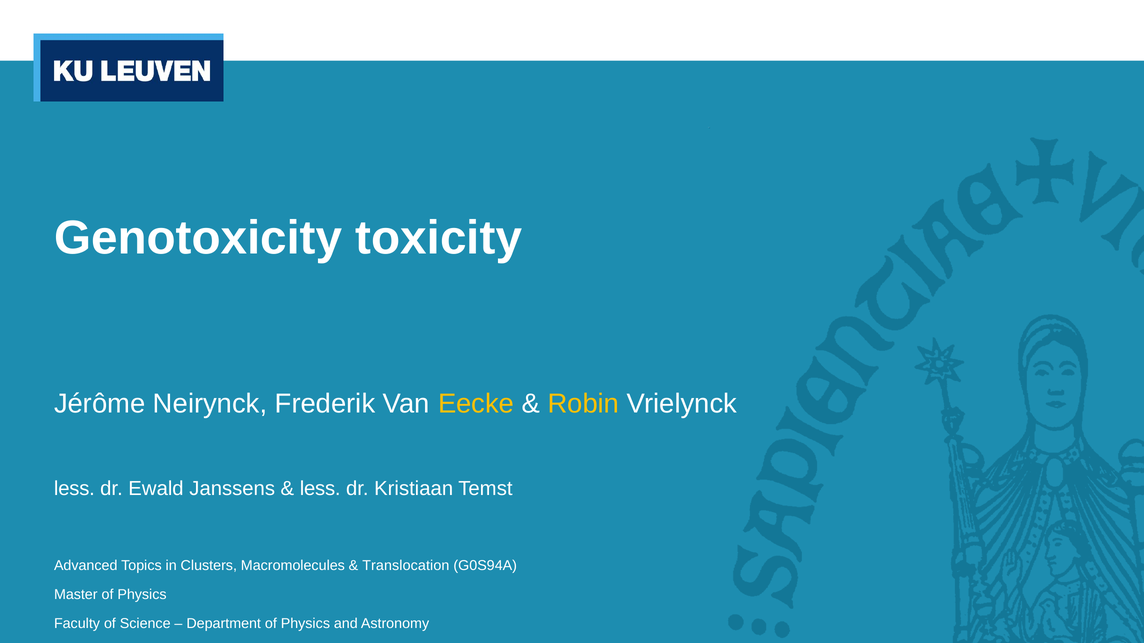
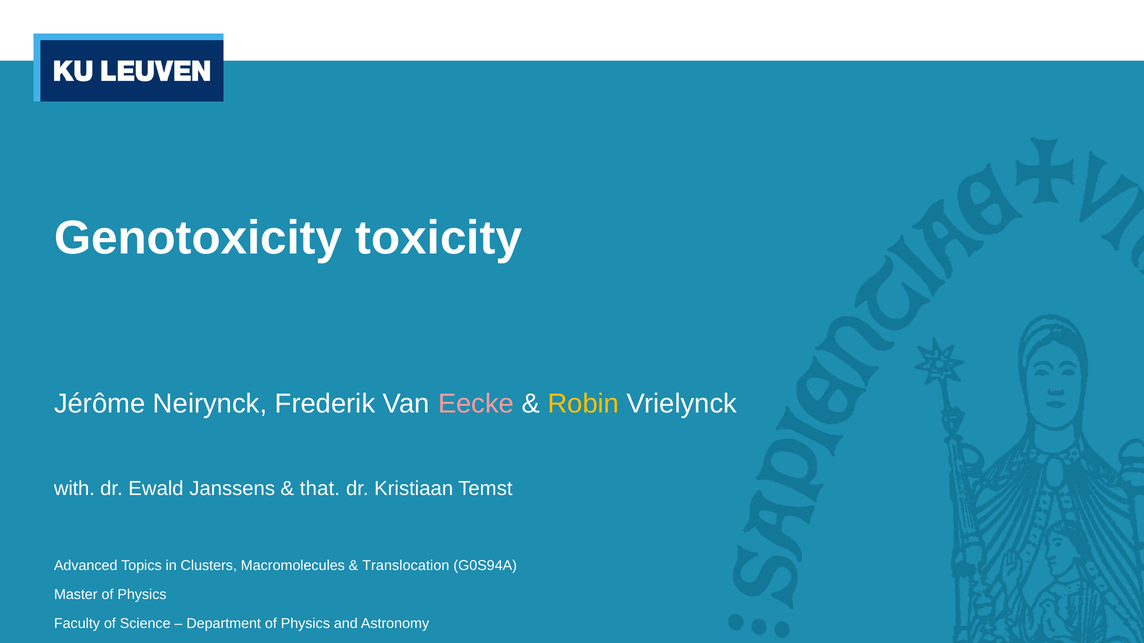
Eecke colour: yellow -> pink
less at (74, 489): less -> with
less at (320, 489): less -> that
